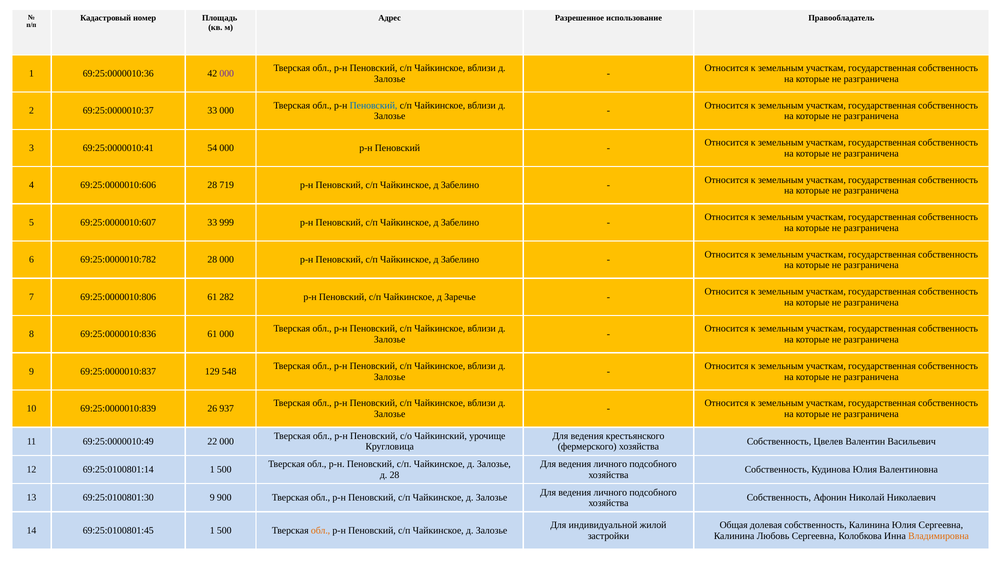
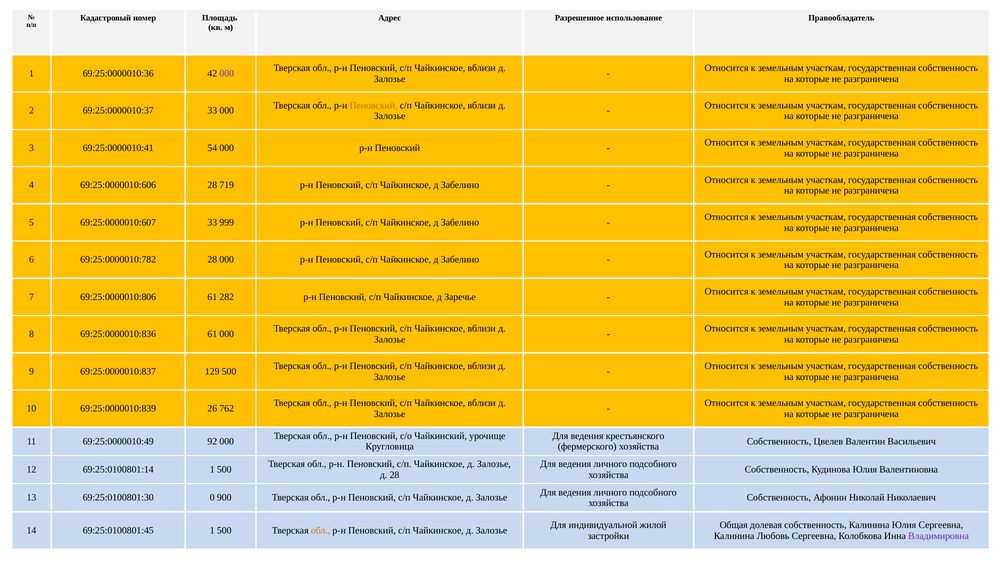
Пеновский at (374, 105) colour: blue -> orange
129 548: 548 -> 500
937: 937 -> 762
22: 22 -> 92
69:25:0100801:30 9: 9 -> 0
Владимировна colour: orange -> purple
